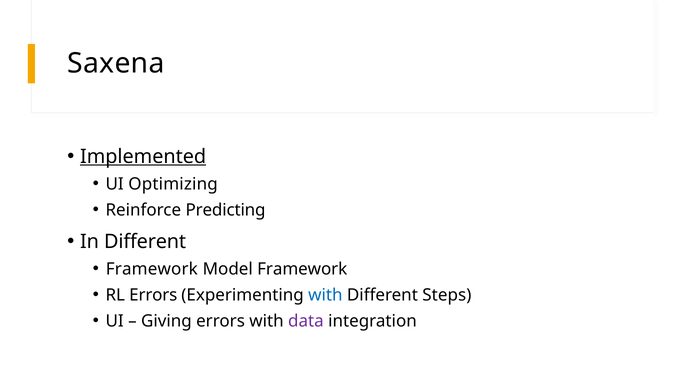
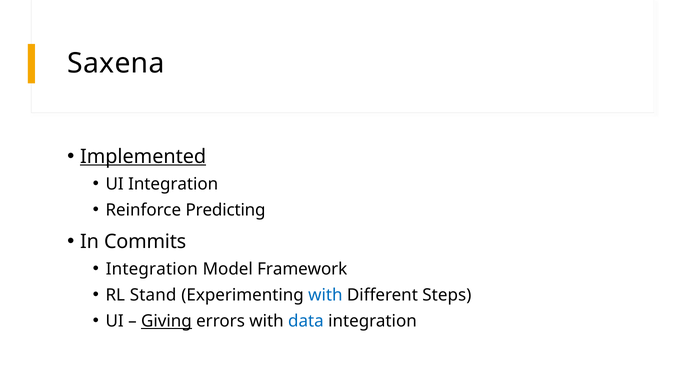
UI Optimizing: Optimizing -> Integration
In Different: Different -> Commits
Framework at (152, 269): Framework -> Integration
RL Errors: Errors -> Stand
Giving underline: none -> present
data colour: purple -> blue
